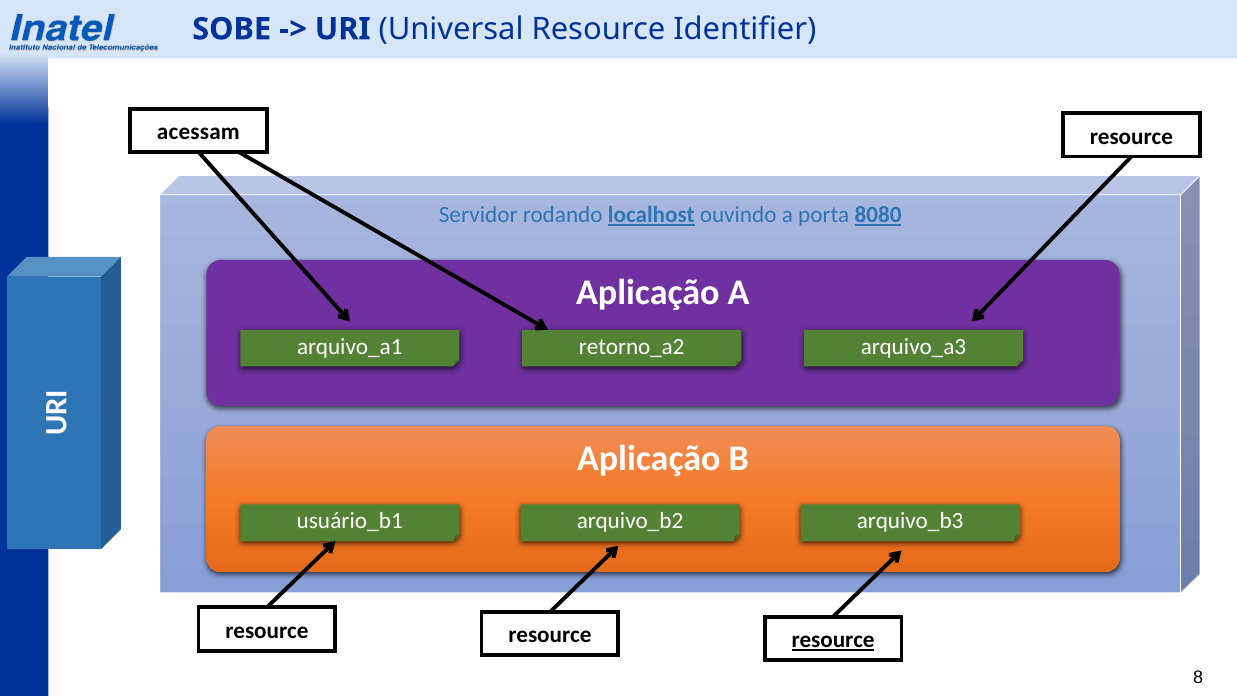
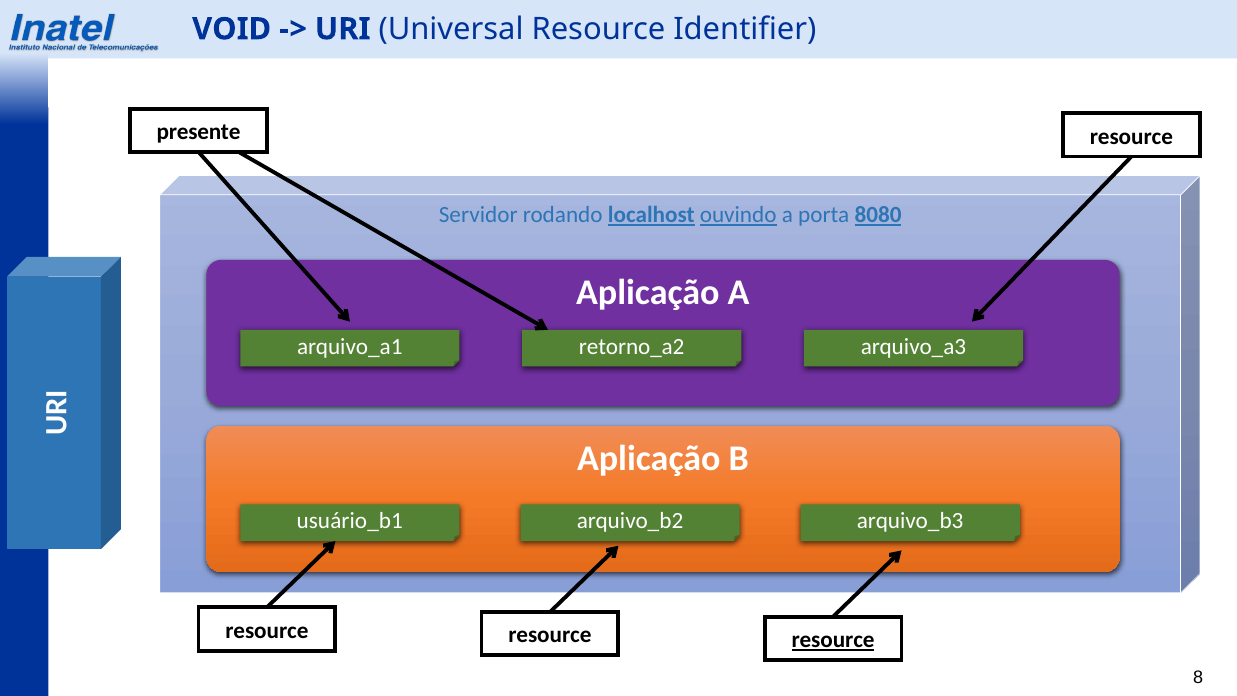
SOBE: SOBE -> VOID
acessam: acessam -> presente
ouvindo underline: none -> present
